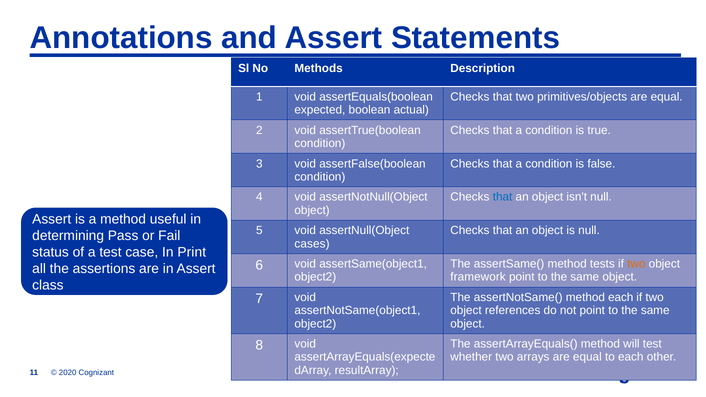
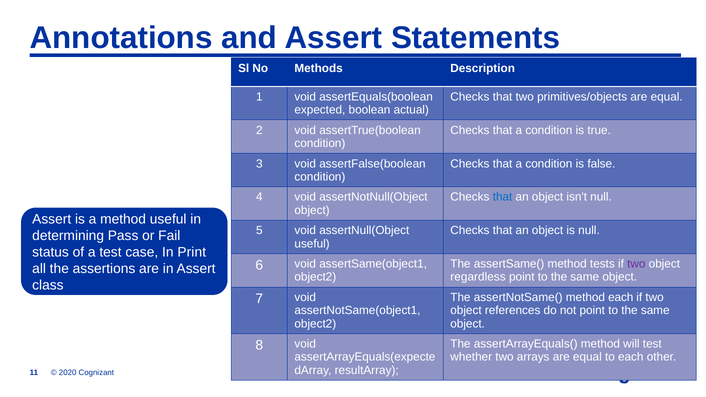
cases at (312, 244): cases -> useful
two at (636, 264) colour: orange -> purple
framework: framework -> regardless
